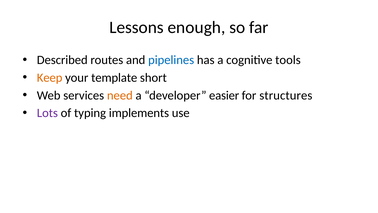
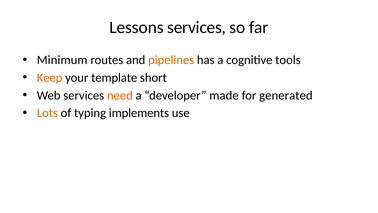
Lessons enough: enough -> services
Described: Described -> Minimum
pipelines colour: blue -> orange
easier: easier -> made
structures: structures -> generated
Lots colour: purple -> orange
